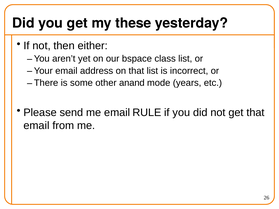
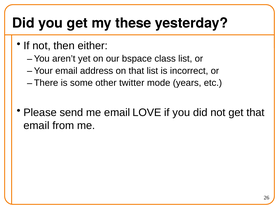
anand: anand -> twitter
RULE: RULE -> LOVE
